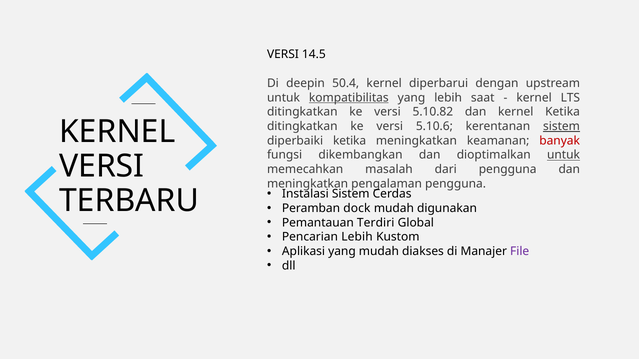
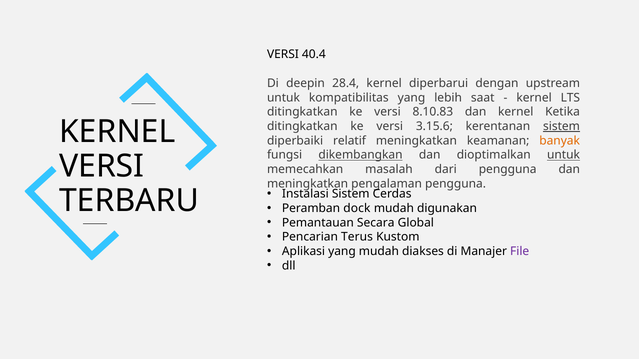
14.5: 14.5 -> 40.4
50.4: 50.4 -> 28.4
kompatibilitas underline: present -> none
5.10.82: 5.10.82 -> 8.10.83
5.10.6: 5.10.6 -> 3.15.6
diperbaiki ketika: ketika -> relatif
banyak colour: red -> orange
dikembangkan underline: none -> present
Terdiri: Terdiri -> Secara
Pencarian Lebih: Lebih -> Terus
